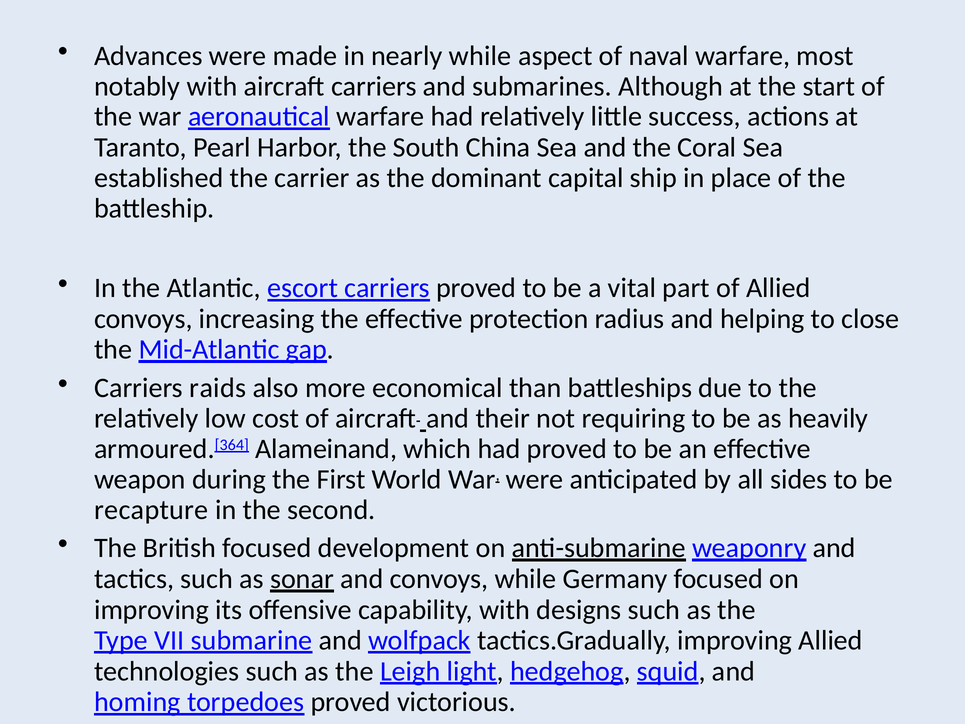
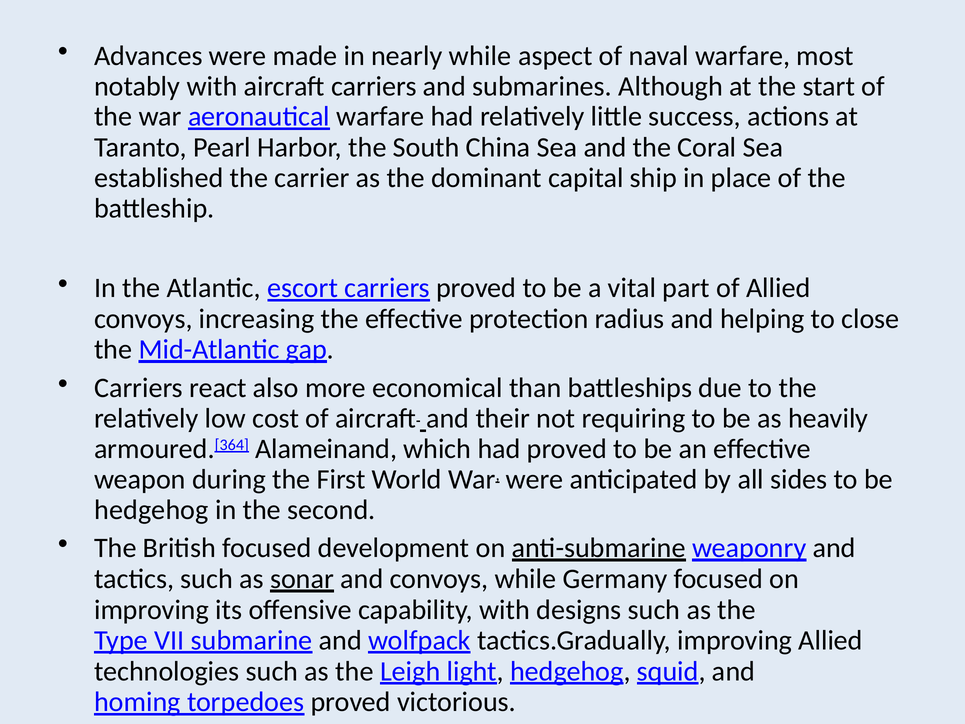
raids: raids -> react
recapture at (151, 510): recapture -> hedgehog
